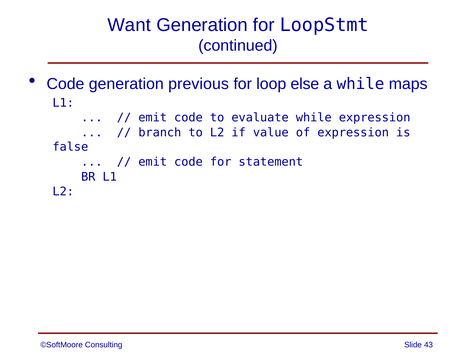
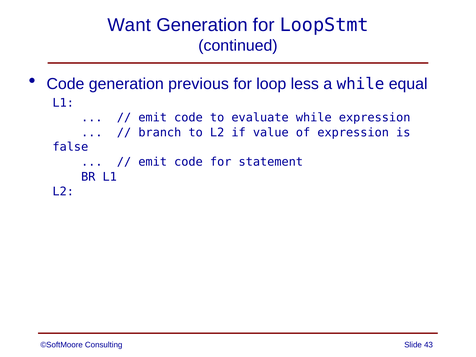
else: else -> less
maps: maps -> equal
